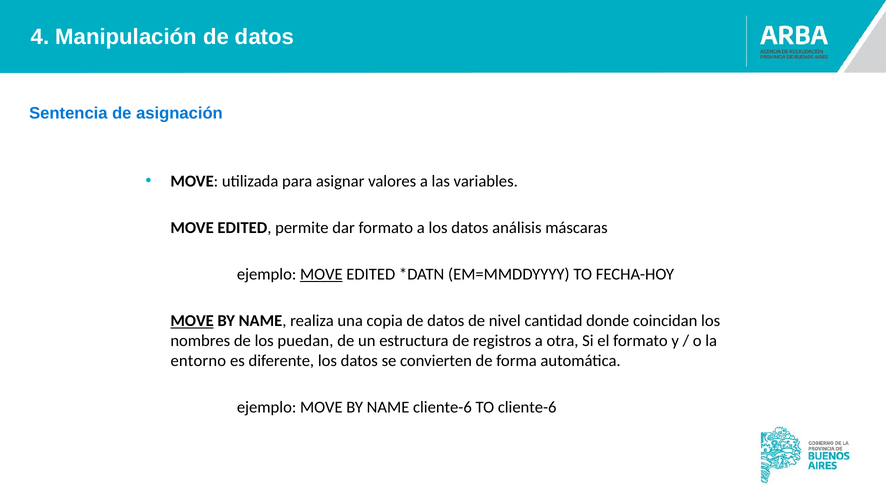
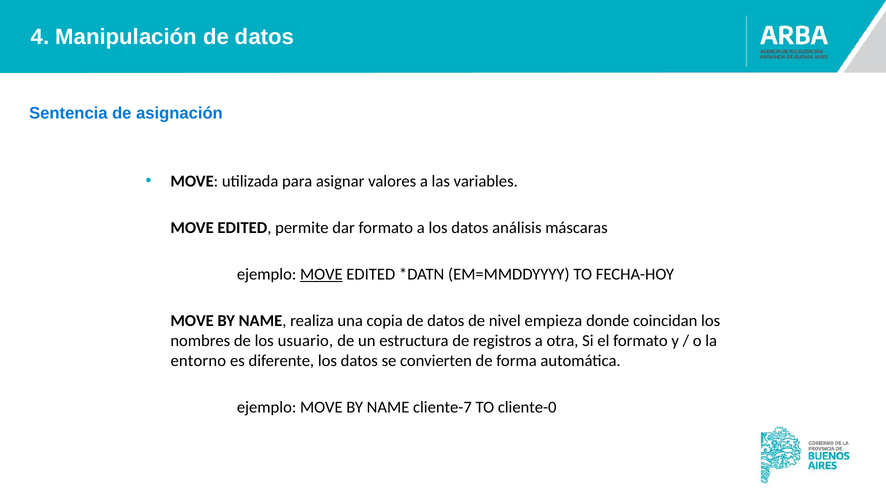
MOVE at (192, 321) underline: present -> none
cantidad: cantidad -> empieza
puedan: puedan -> usuario
NAME cliente-6: cliente-6 -> cliente-7
TO cliente-6: cliente-6 -> cliente-0
